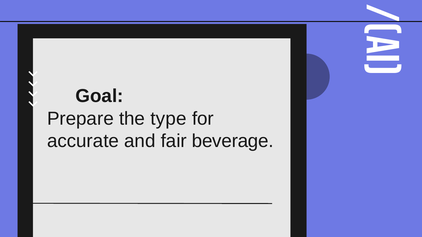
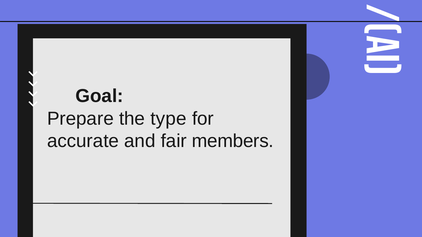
beverage: beverage -> members
